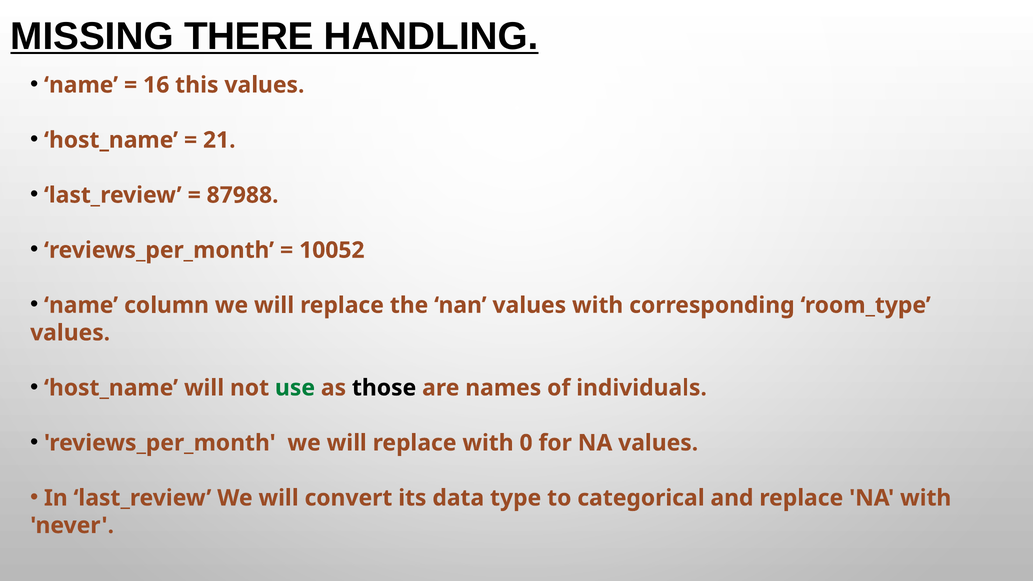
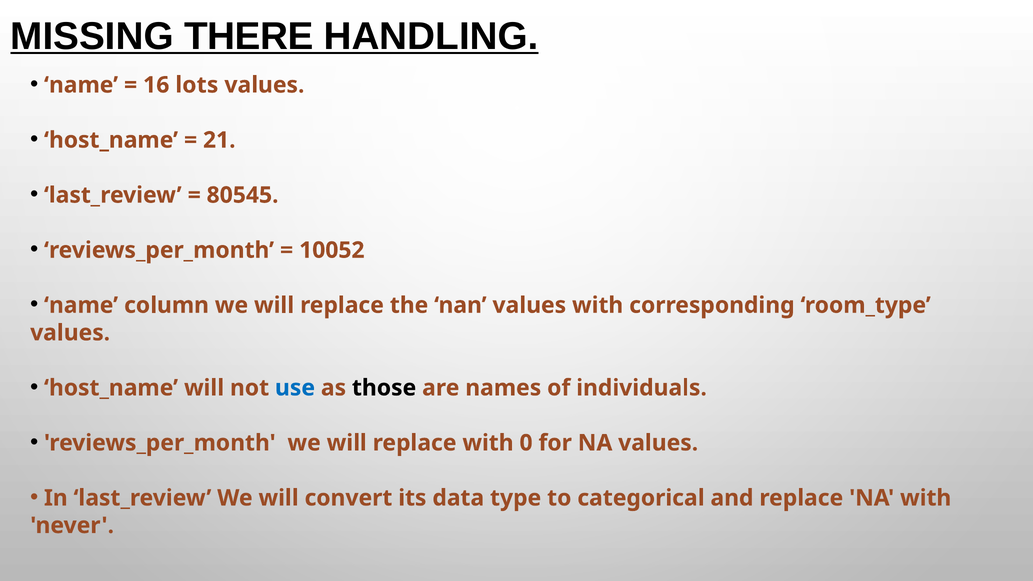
this: this -> lots
87988: 87988 -> 80545
use colour: green -> blue
